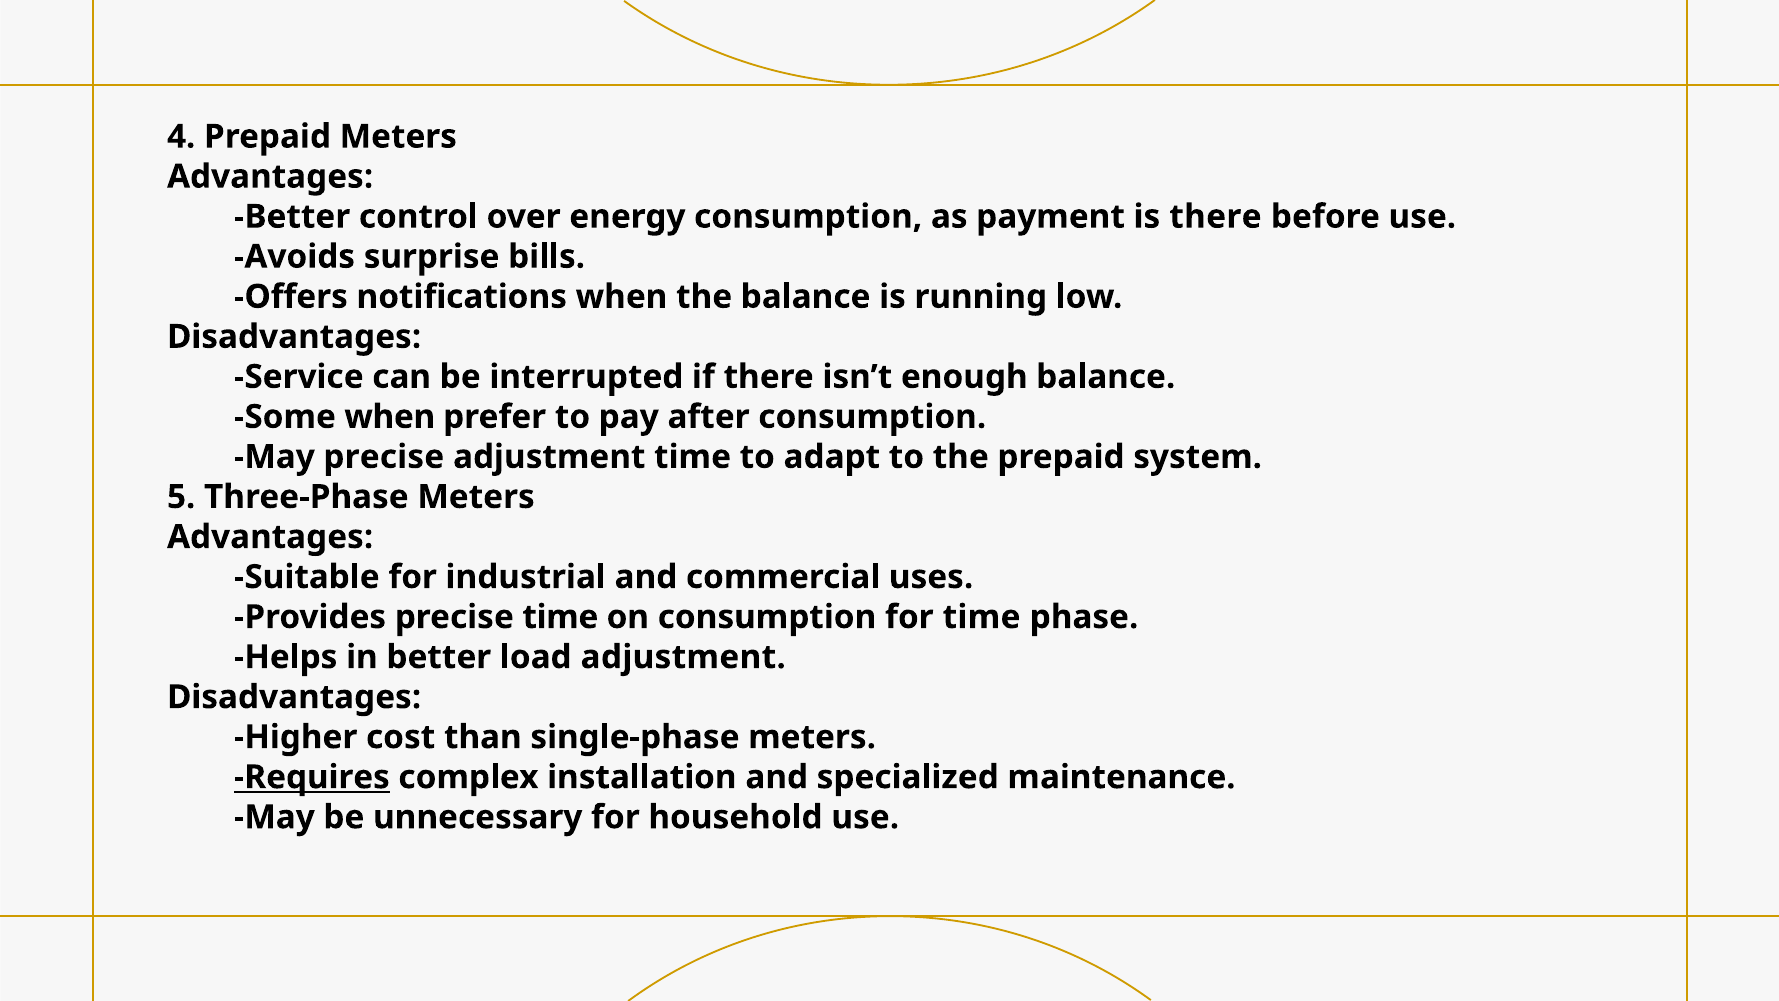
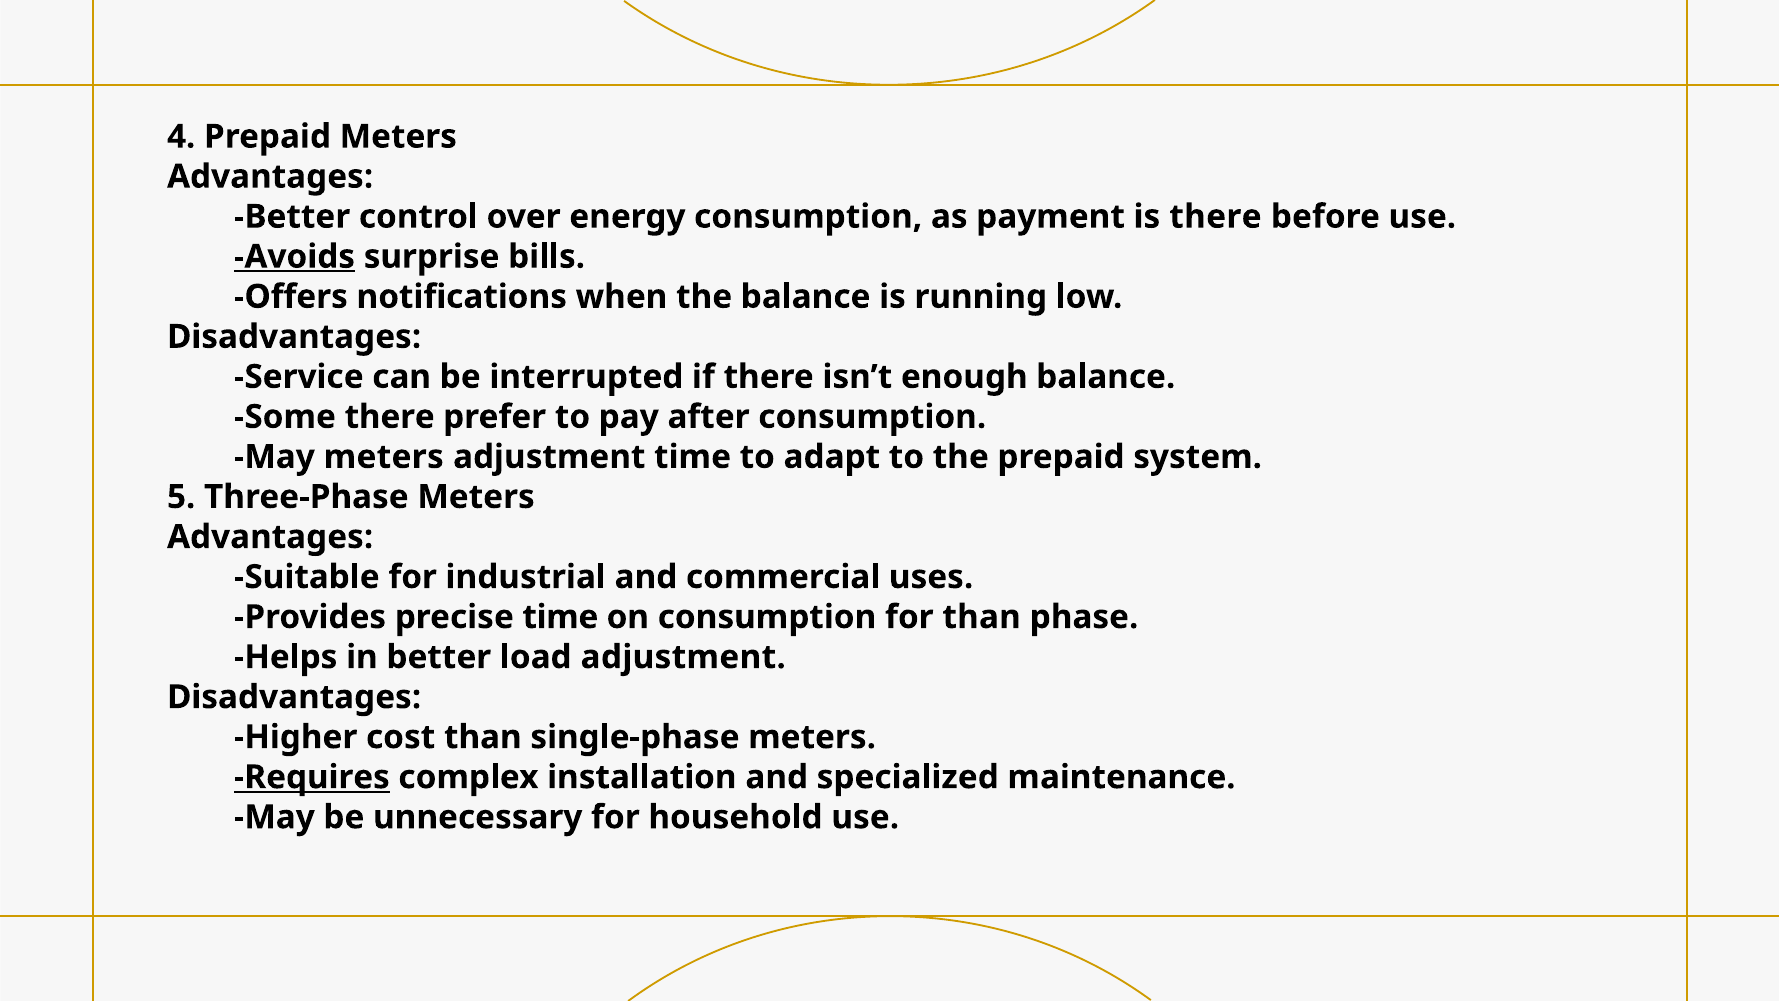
Avoids underline: none -> present
Some when: when -> there
May precise: precise -> meters
for time: time -> than
